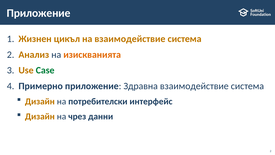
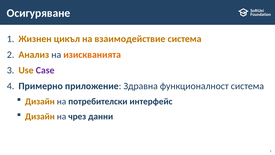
Приложение at (39, 13): Приложение -> Осигуряване
Case colour: green -> purple
Здравна взаимодействие: взаимодействие -> функционалност
